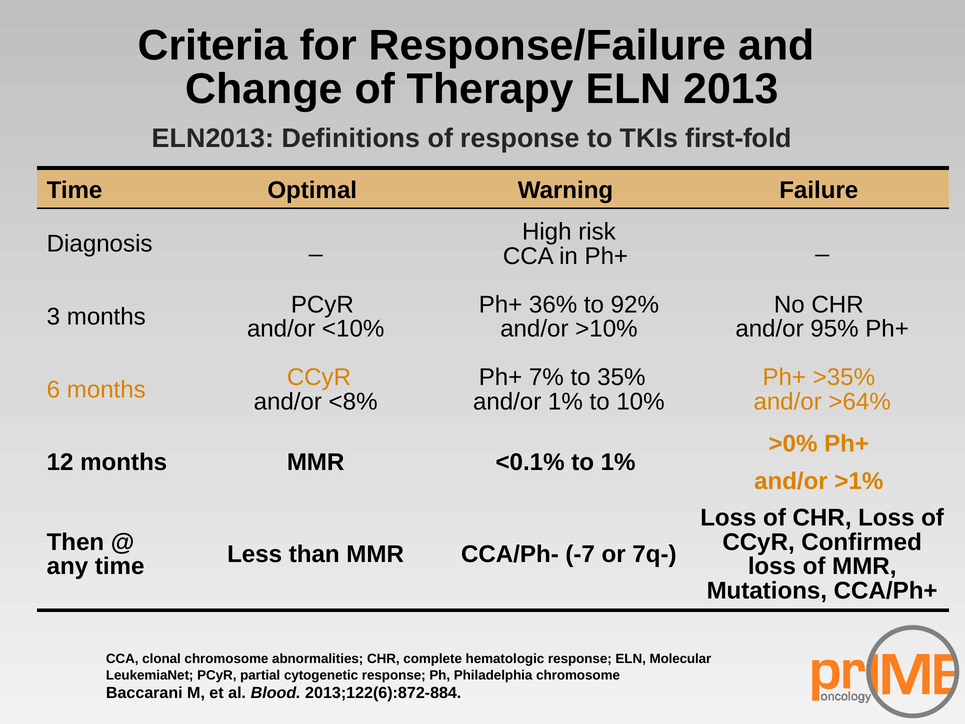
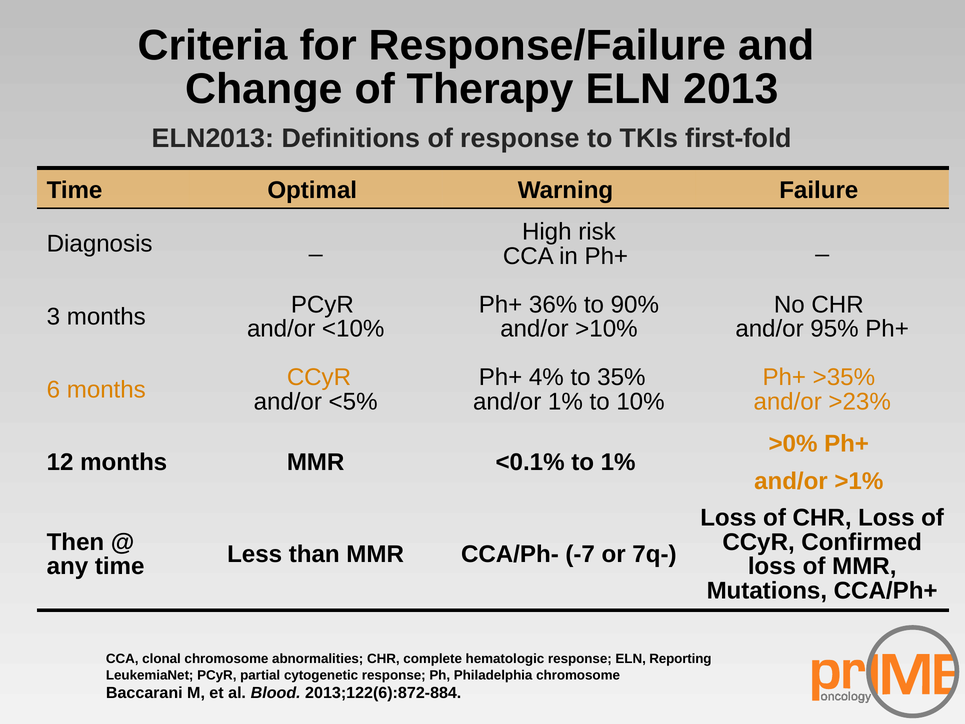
92%: 92% -> 90%
7%: 7% -> 4%
<8%: <8% -> <5%
>64%: >64% -> >23%
Molecular: Molecular -> Reporting
